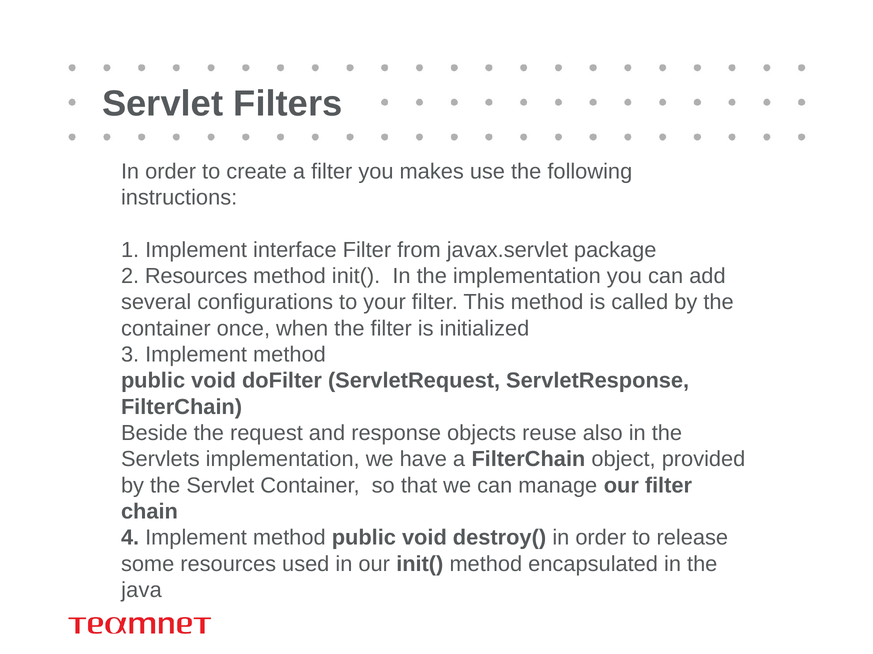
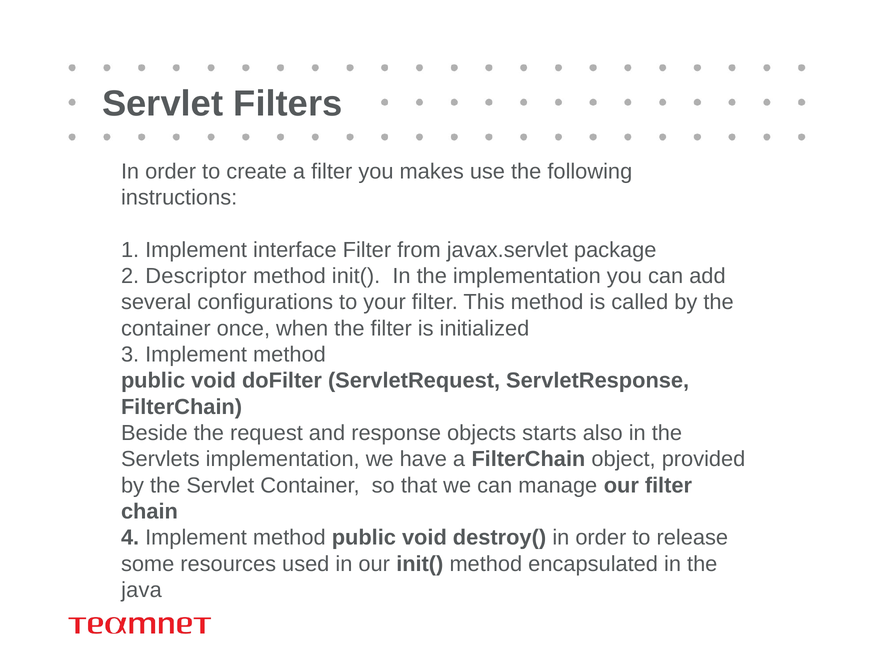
2 Resources: Resources -> Descriptor
reuse: reuse -> starts
